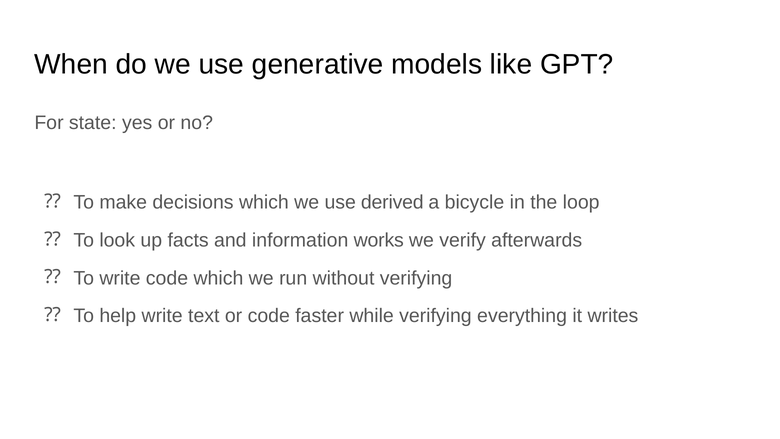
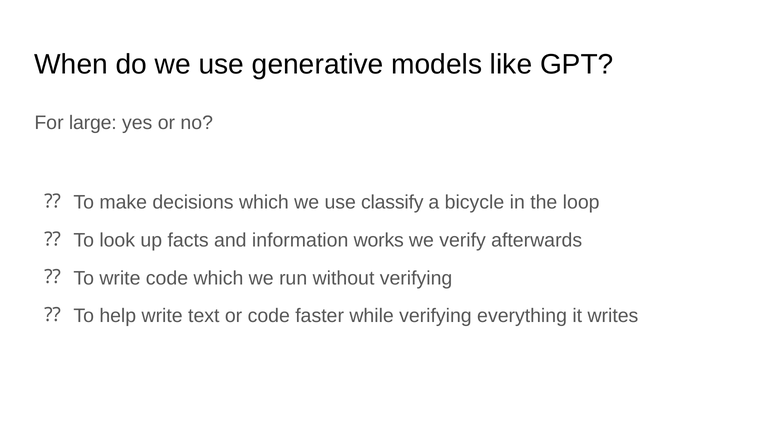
state: state -> large
derived: derived -> classify
